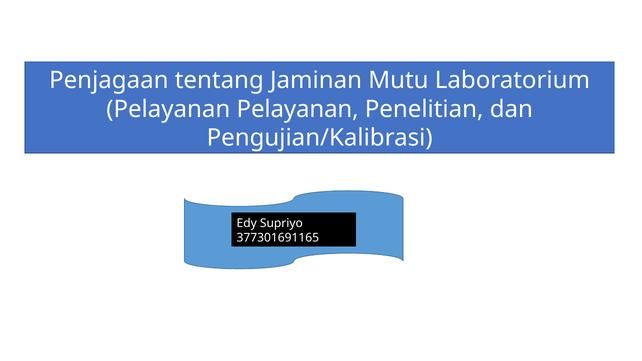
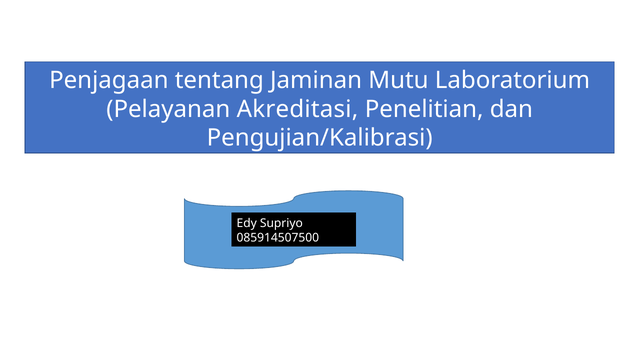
Pelayanan Pelayanan: Pelayanan -> Akreditasi
377301691165: 377301691165 -> 085914507500
